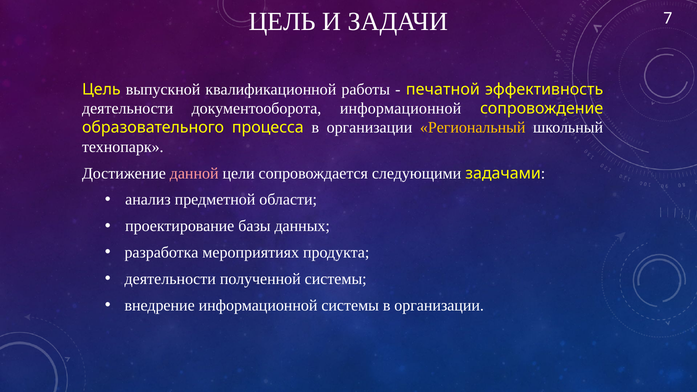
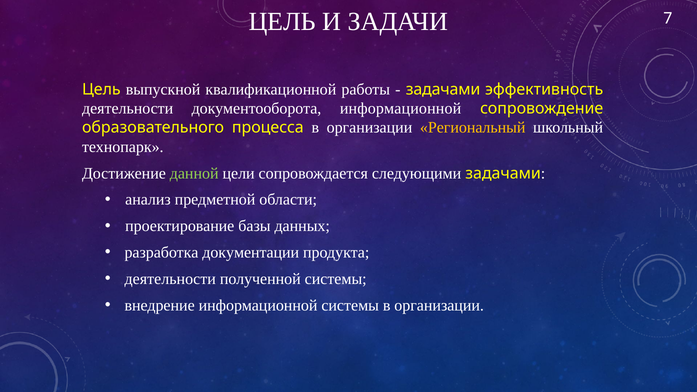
печатной at (443, 89): печатной -> задачами
данной colour: pink -> light green
мероприятиях: мероприятиях -> документации
